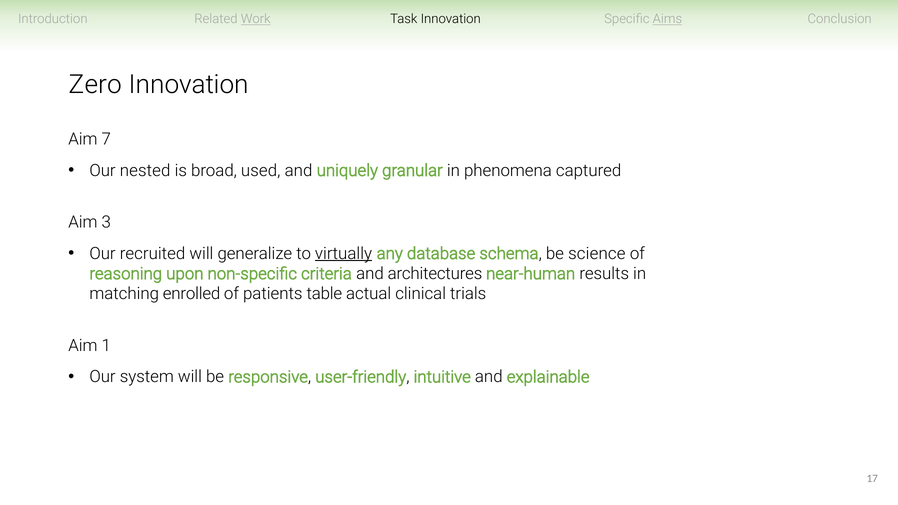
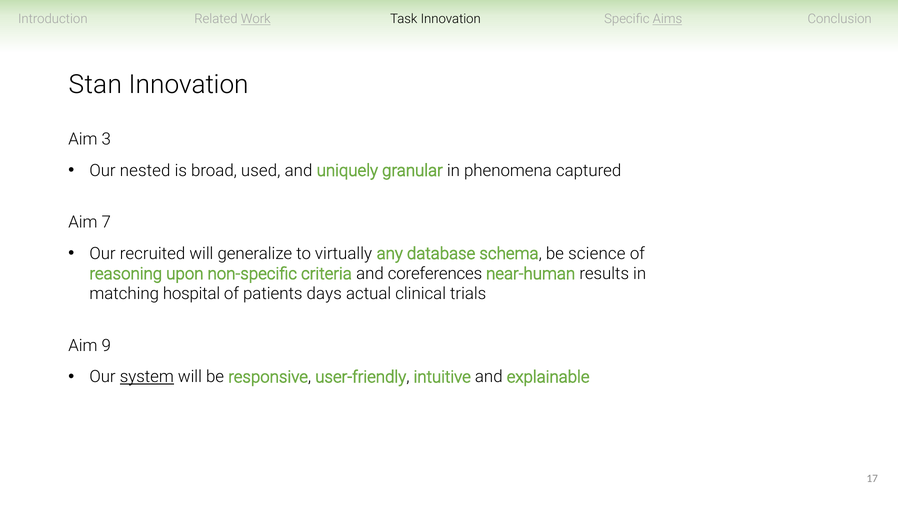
Zero: Zero -> Stan
7: 7 -> 3
3: 3 -> 7
virtually underline: present -> none
architectures: architectures -> coreferences
enrolled: enrolled -> hospital
table: table -> days
1: 1 -> 9
system underline: none -> present
